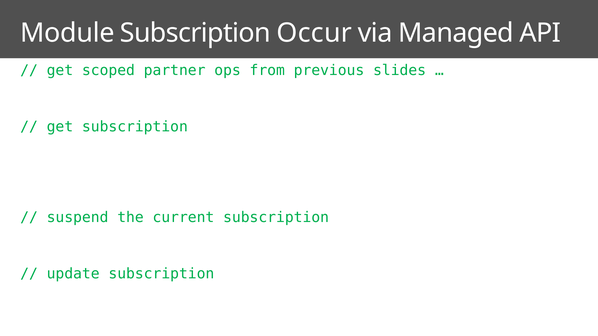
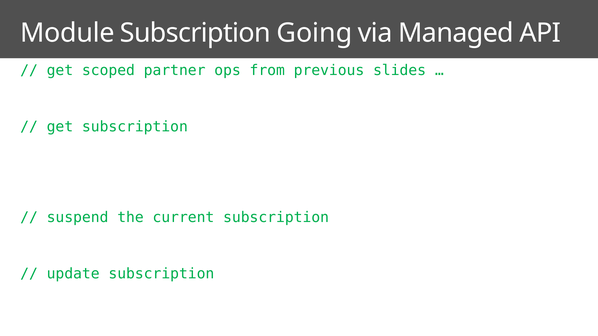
Occur: Occur -> Going
